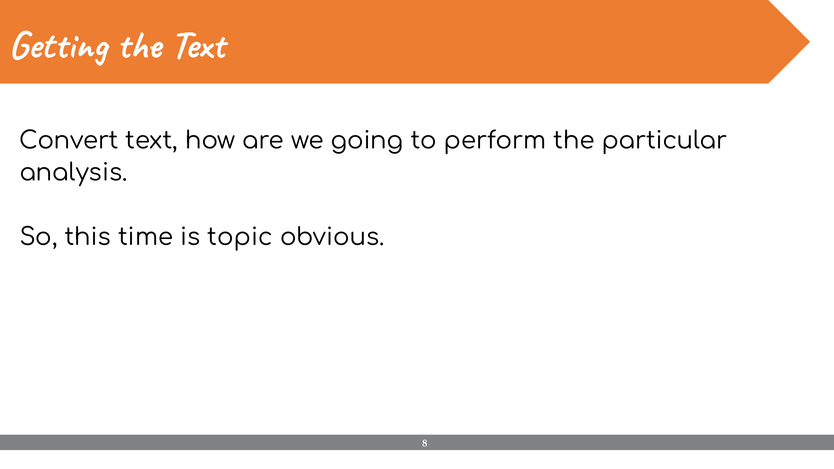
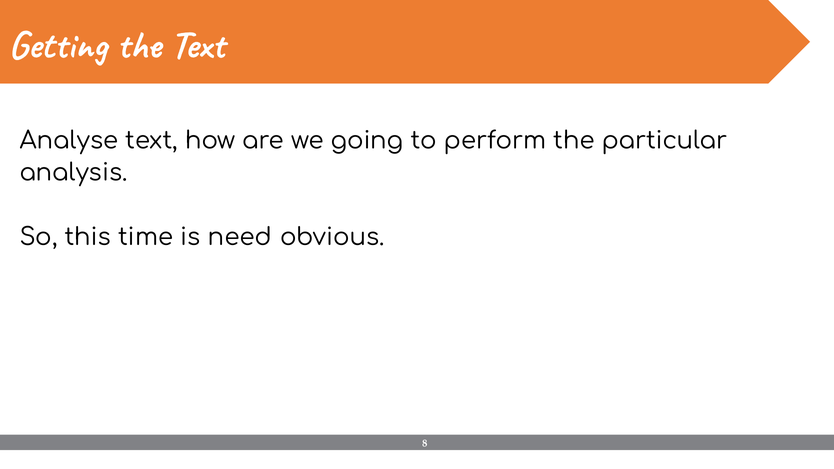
Convert: Convert -> Analyse
topic: topic -> need
